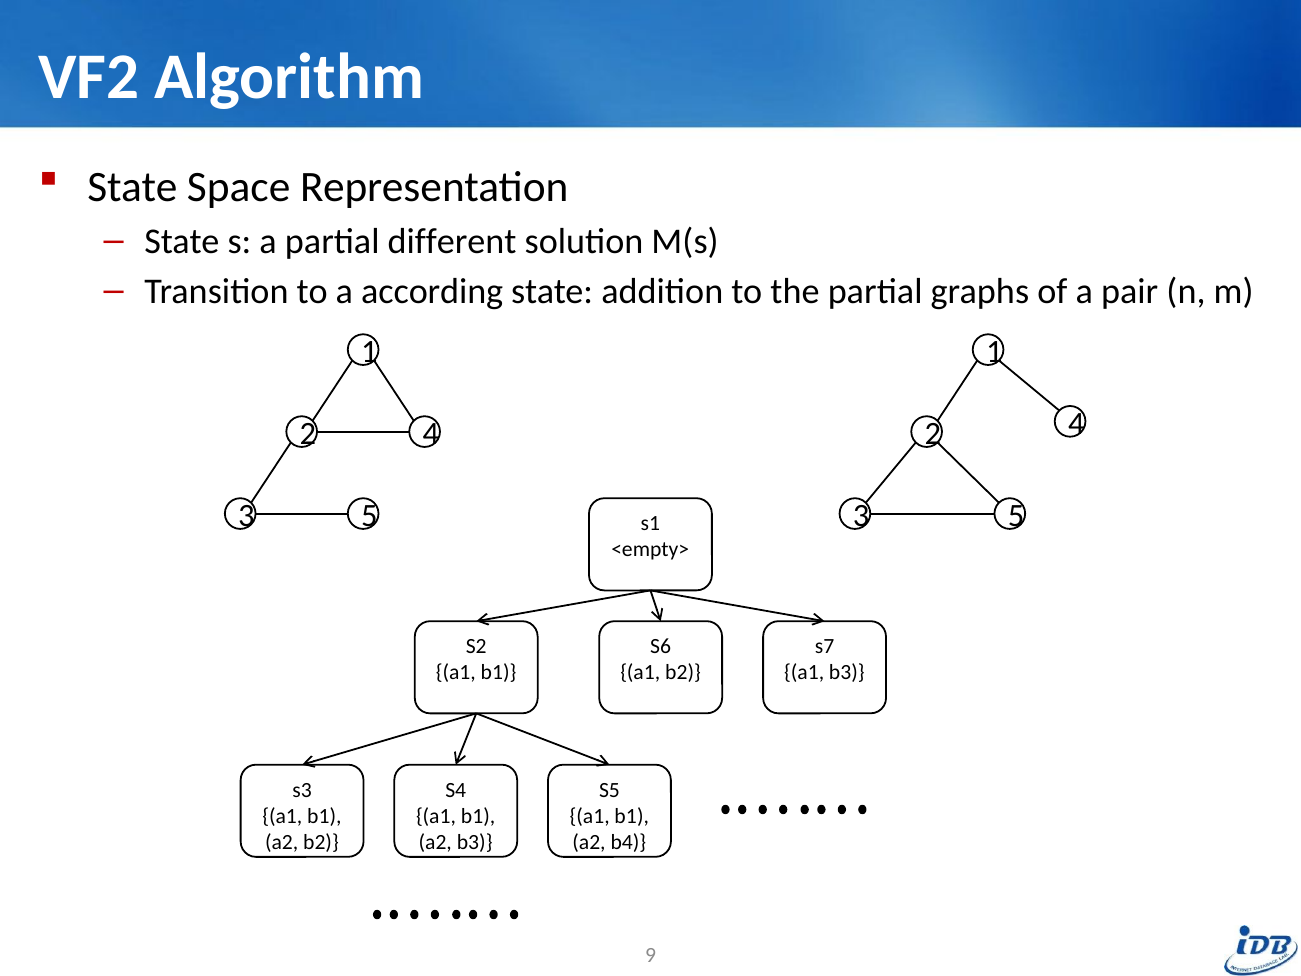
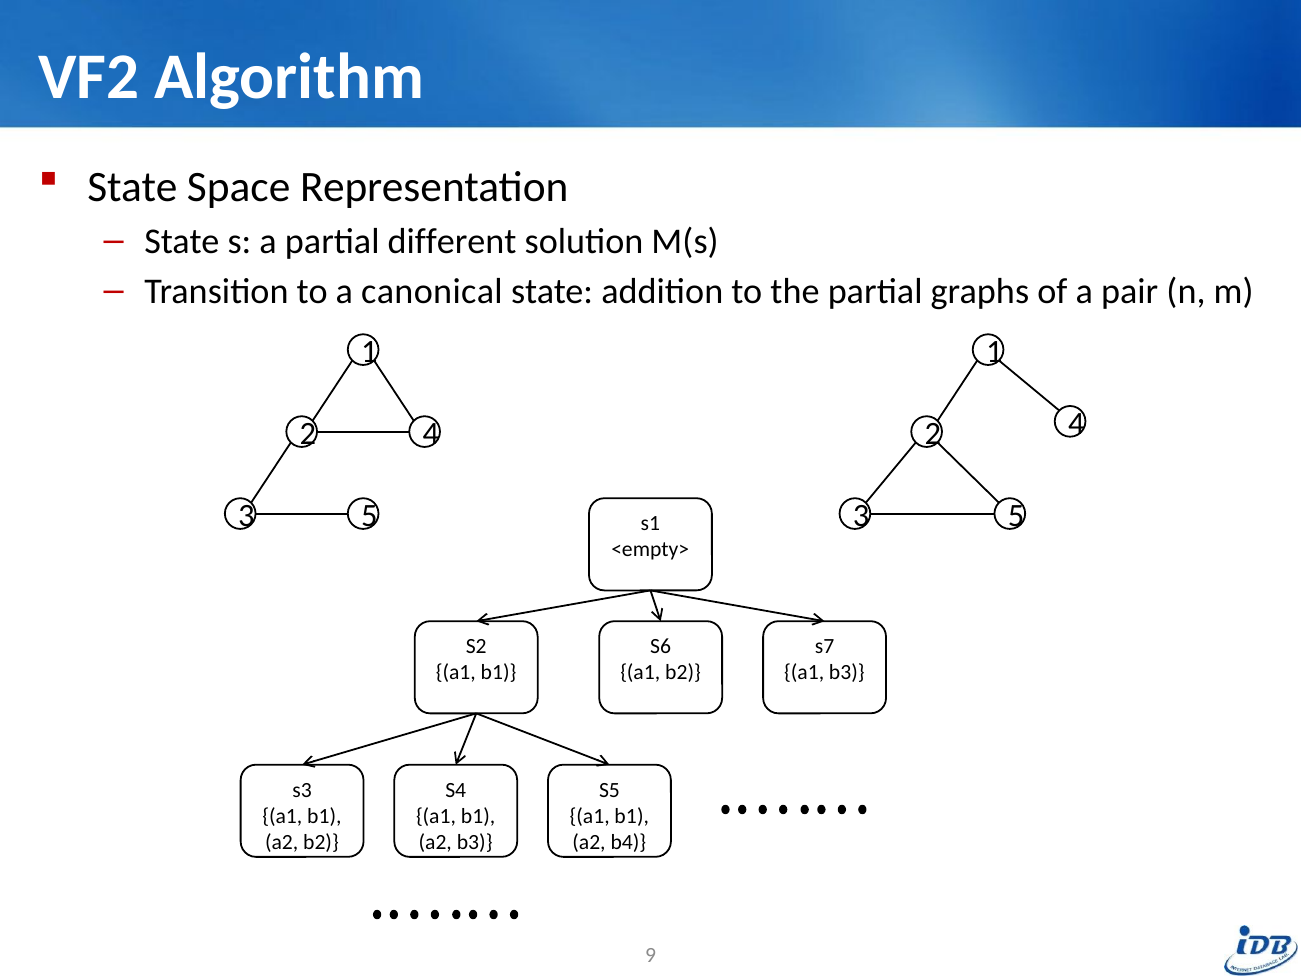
according: according -> canonical
